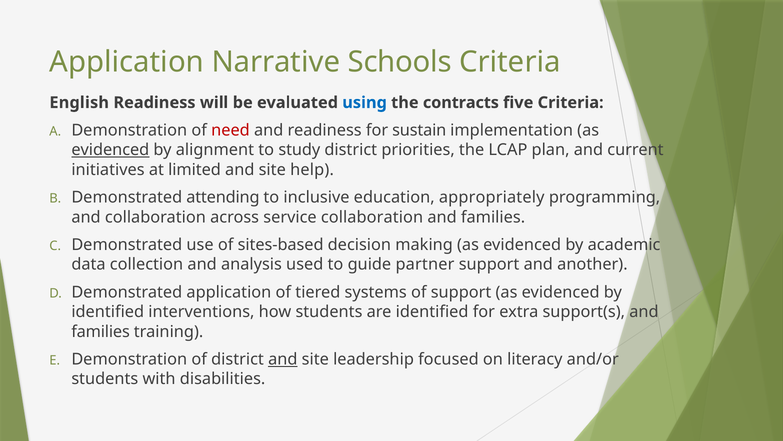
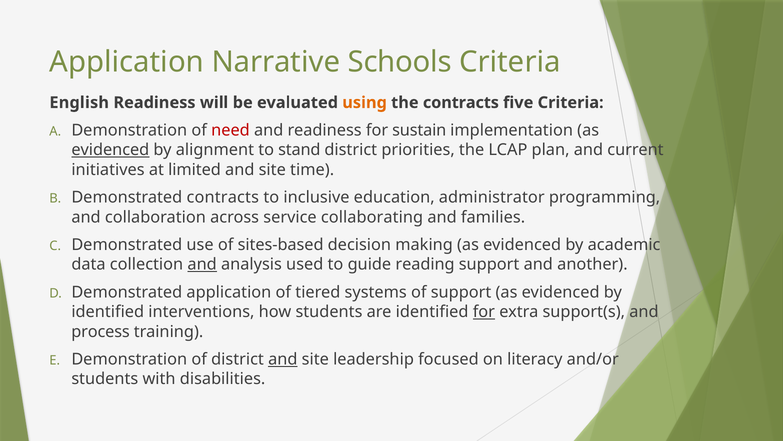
using colour: blue -> orange
study: study -> stand
help: help -> time
Demonstrated attending: attending -> contracts
appropriately: appropriately -> administrator
service collaboration: collaboration -> collaborating
and at (202, 264) underline: none -> present
partner: partner -> reading
for at (484, 312) underline: none -> present
families at (101, 331): families -> process
